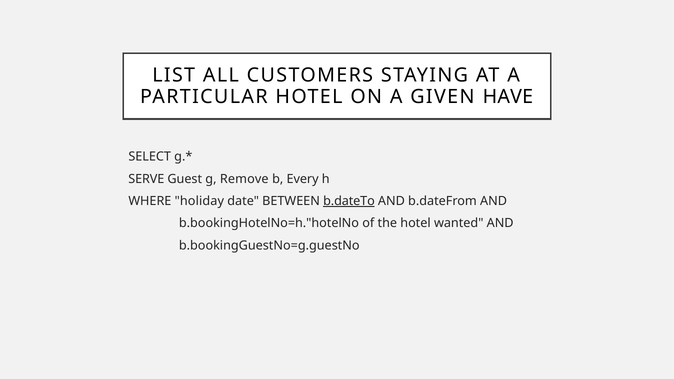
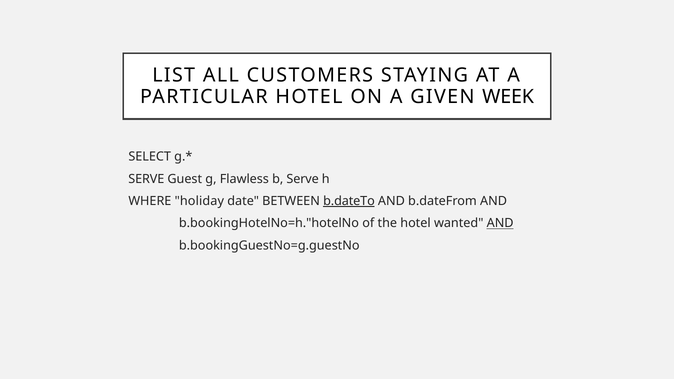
HAVE: HAVE -> WEEK
Remove: Remove -> Flawless
b Every: Every -> Serve
AND at (500, 223) underline: none -> present
